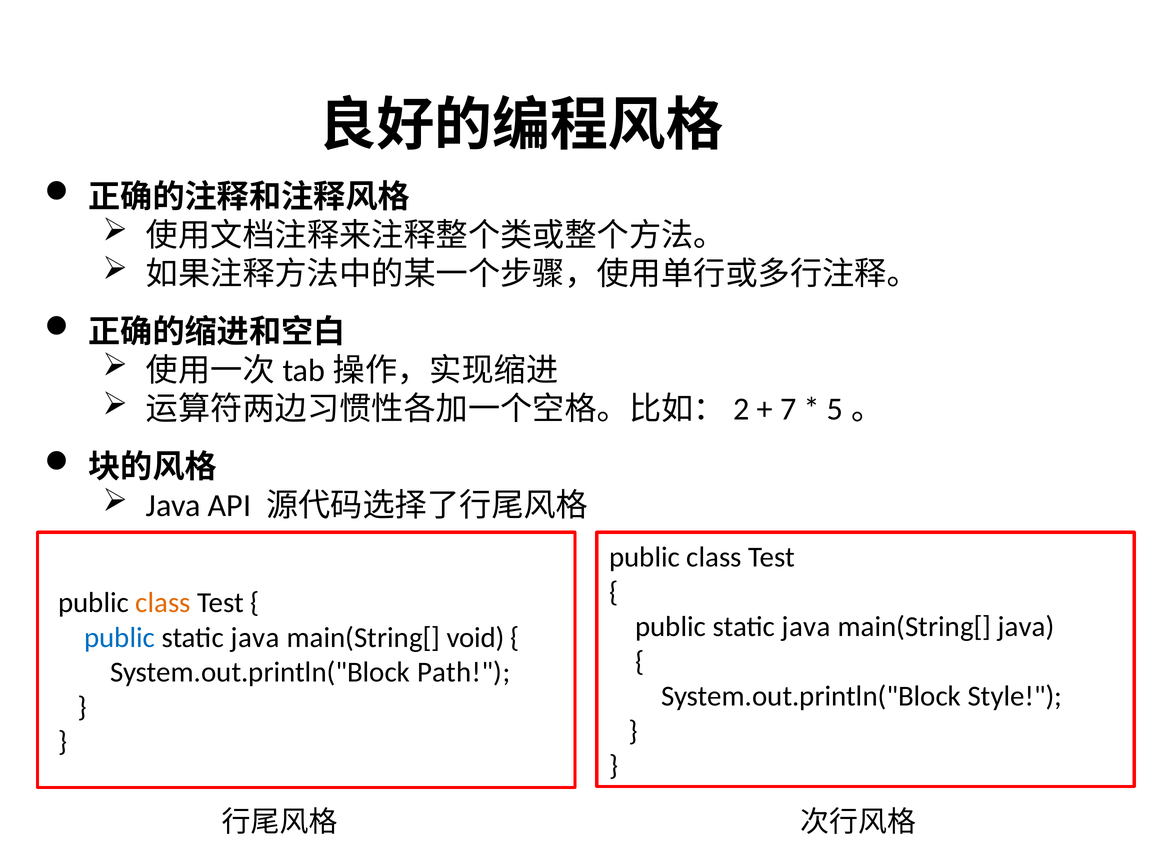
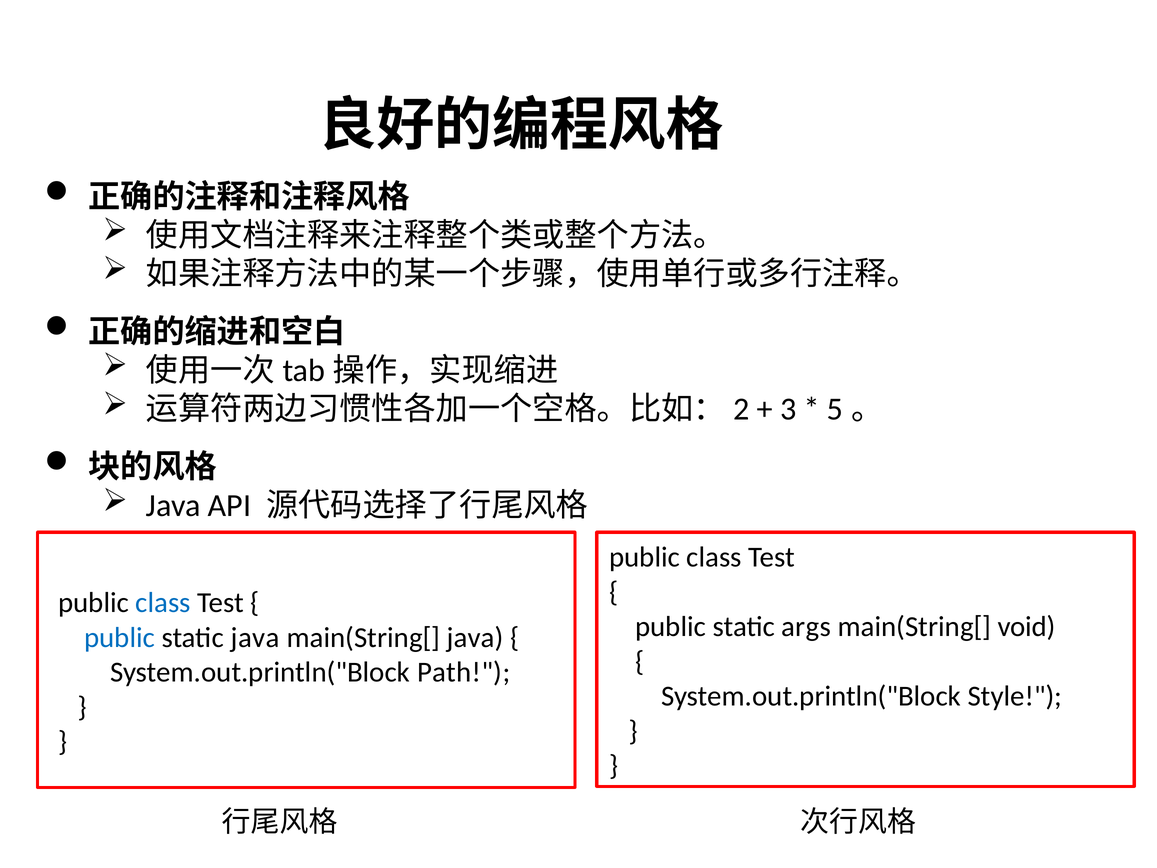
7: 7 -> 3
class at (163, 603) colour: orange -> blue
java at (806, 627): java -> args
main(String[ java: java -> void
main(String[ void: void -> java
